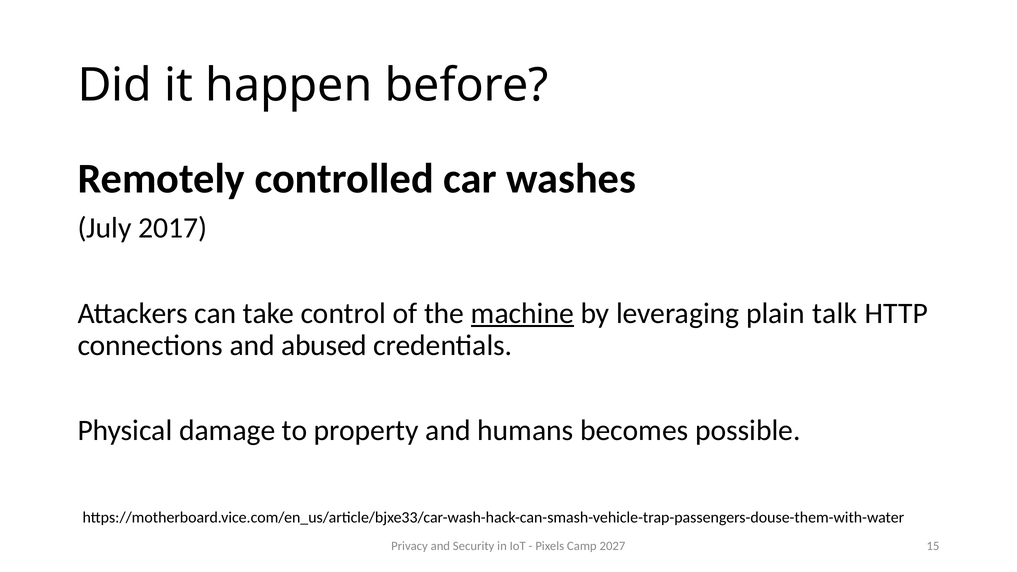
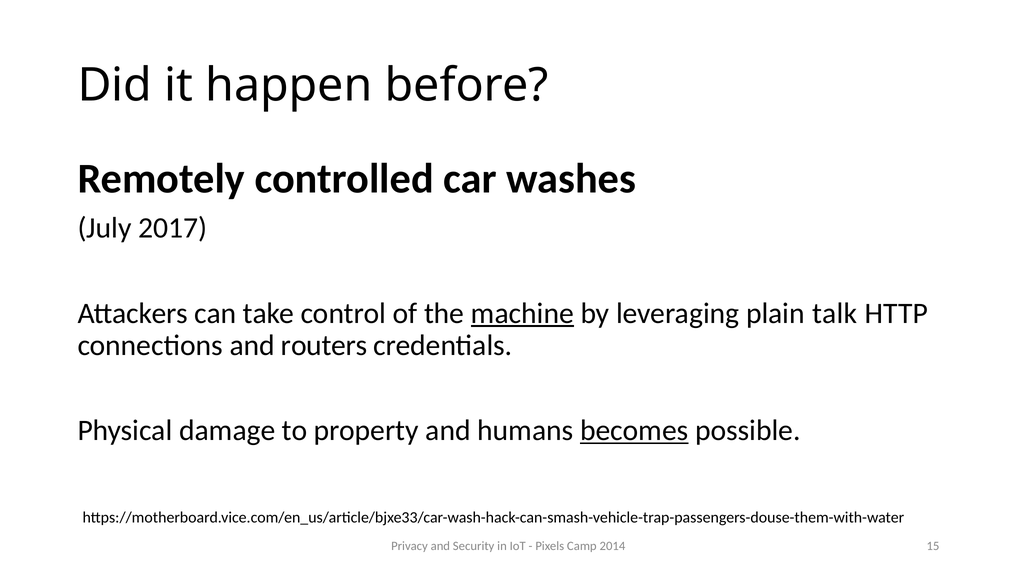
abused: abused -> routers
becomes underline: none -> present
2027: 2027 -> 2014
